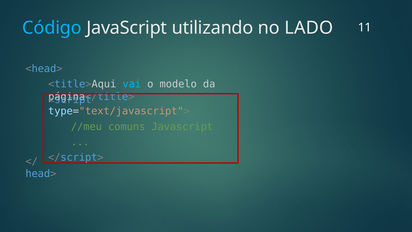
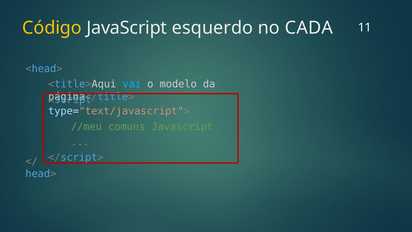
Código colour: light blue -> yellow
utilizando: utilizando -> esquerdo
LADO: LADO -> CADA
